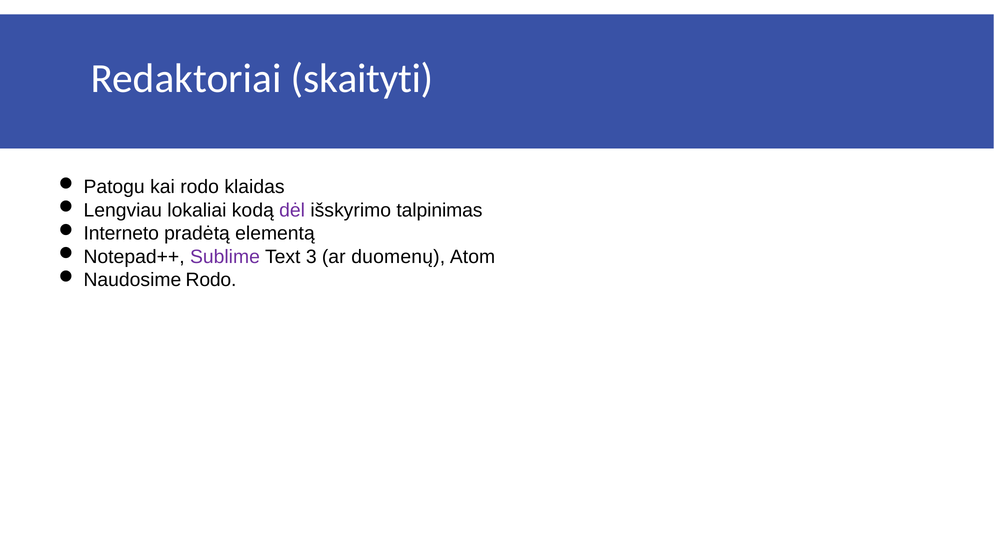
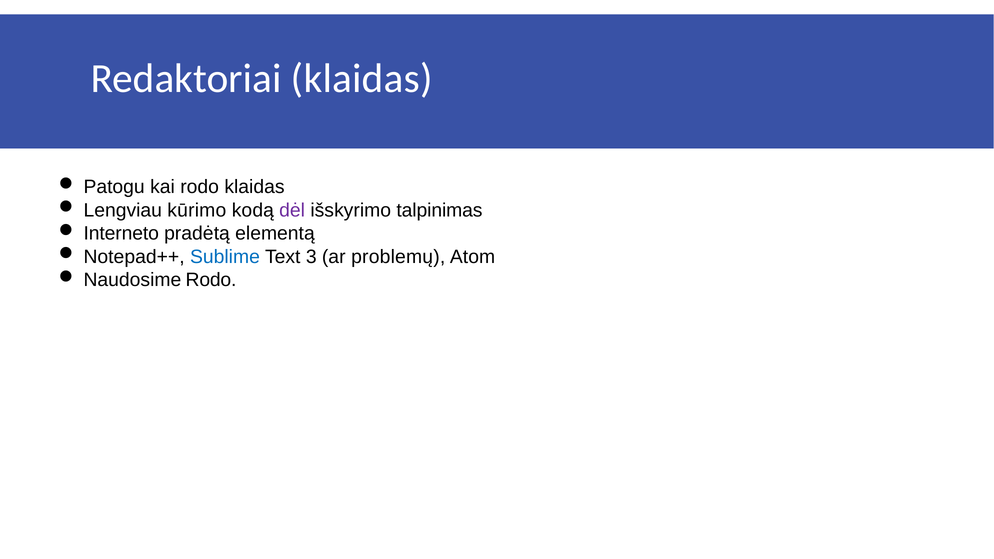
Redaktoriai skaityti: skaityti -> klaidas
lokaliai: lokaliai -> kūrimo
Sublime colour: purple -> blue
duomenų: duomenų -> problemų
